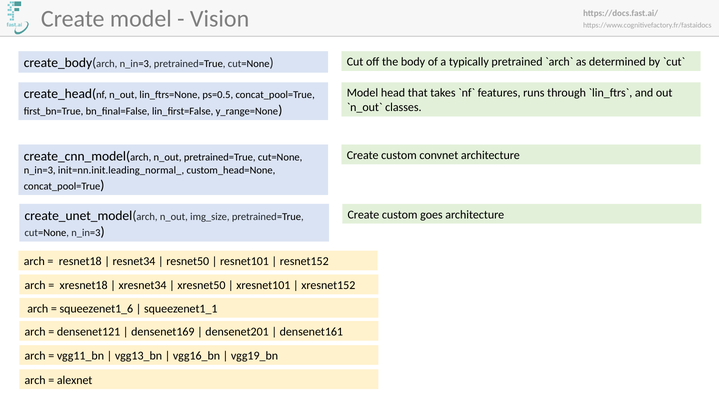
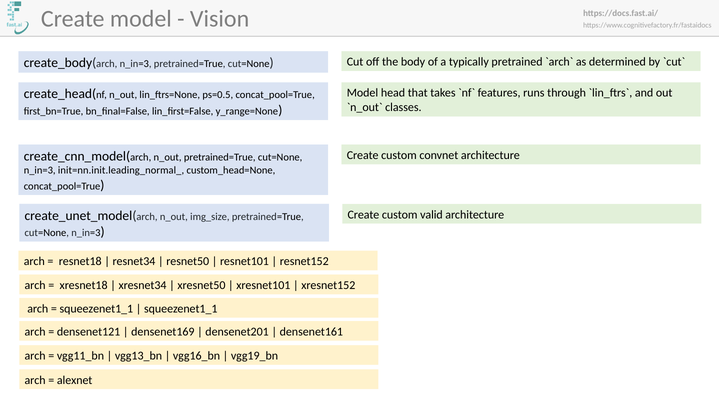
goes: goes -> valid
squeezenet1_6 at (96, 308): squeezenet1_6 -> squeezenet1_1
